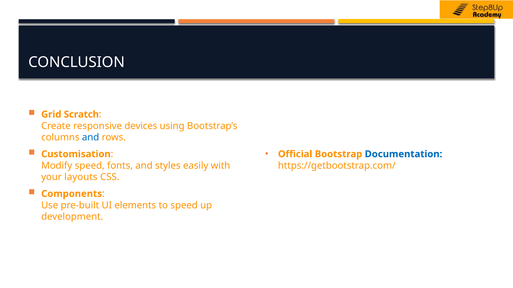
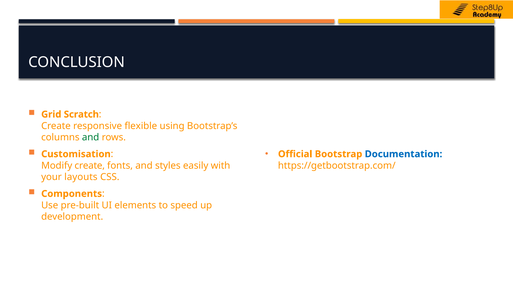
devices: devices -> flexible
and at (91, 138) colour: blue -> green
Modify speed: speed -> create
